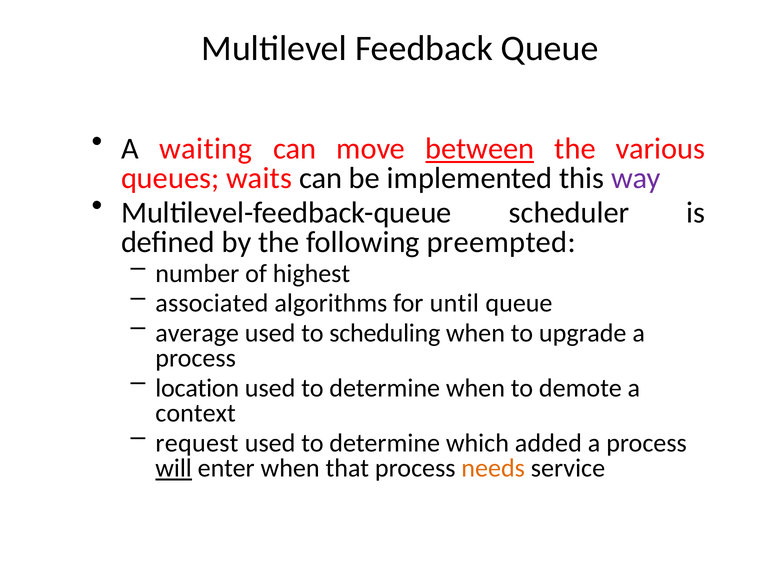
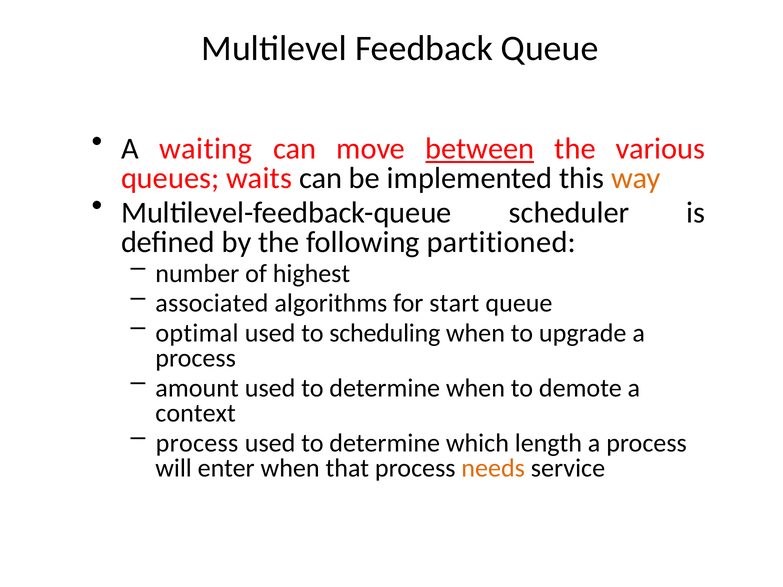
way colour: purple -> orange
preempted: preempted -> partitioned
until: until -> start
average: average -> optimal
location: location -> amount
request at (197, 443): request -> process
added: added -> length
will underline: present -> none
